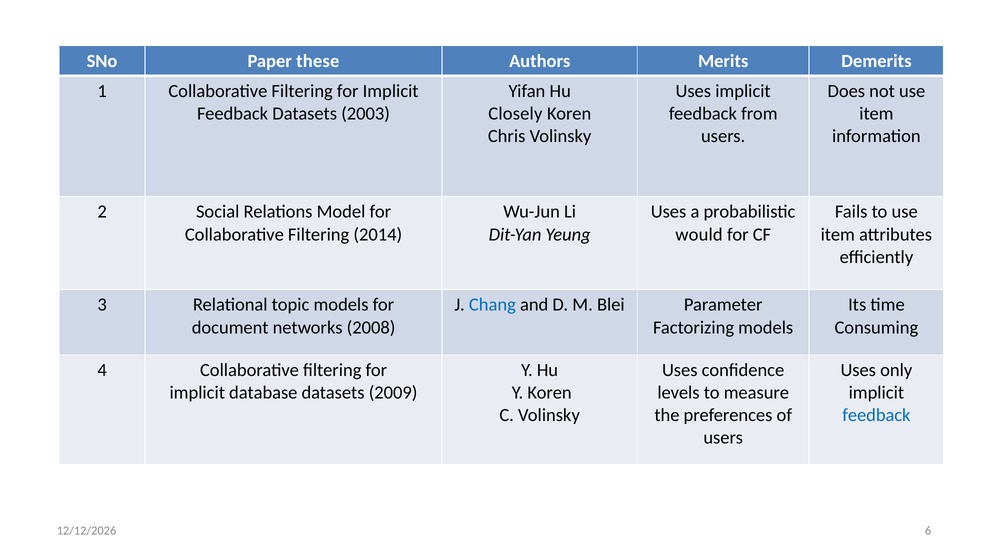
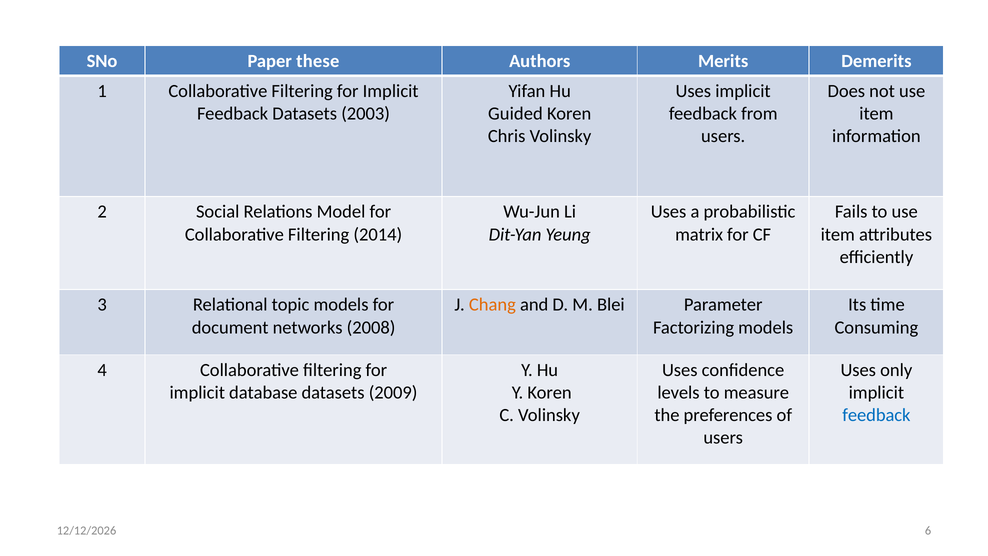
Closely: Closely -> Guided
would: would -> matrix
Chang colour: blue -> orange
